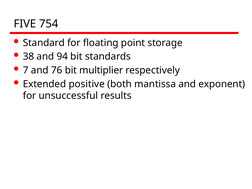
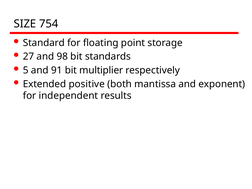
FIVE: FIVE -> SIZE
38: 38 -> 27
94: 94 -> 98
7: 7 -> 5
76: 76 -> 91
unsuccessful: unsuccessful -> independent
